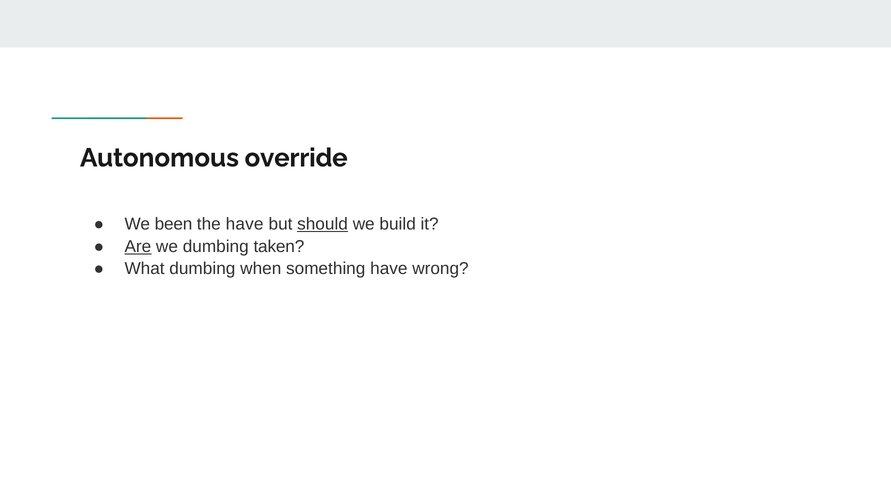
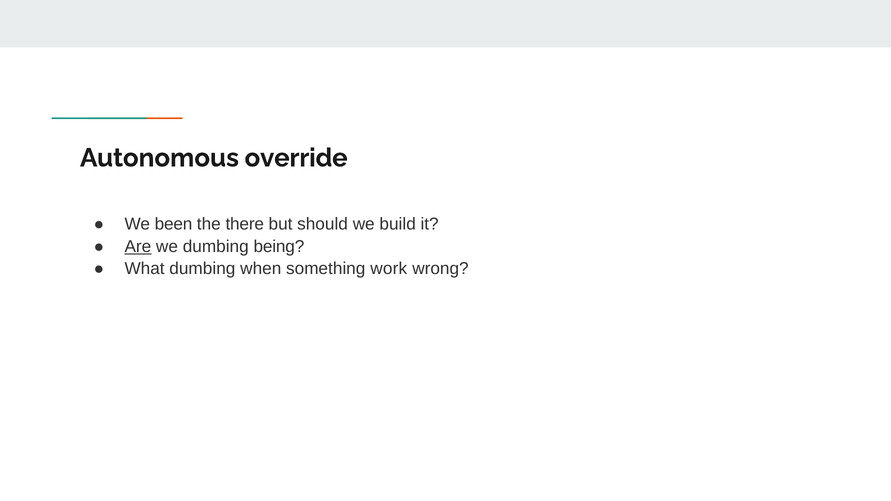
the have: have -> there
should underline: present -> none
taken: taken -> being
something have: have -> work
